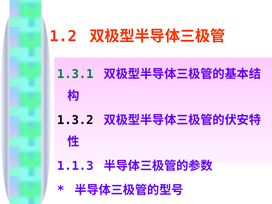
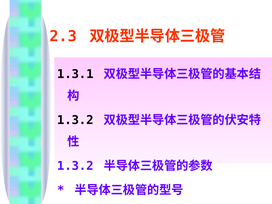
1.2: 1.2 -> 2.3
1.3.1 colour: green -> black
1.1.3 at (75, 166): 1.1.3 -> 1.3.2
